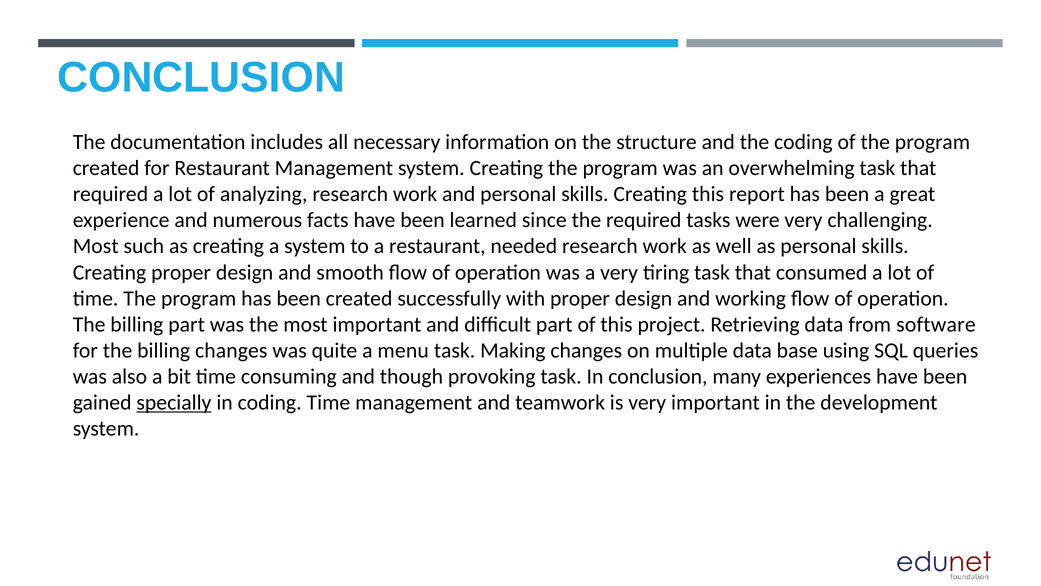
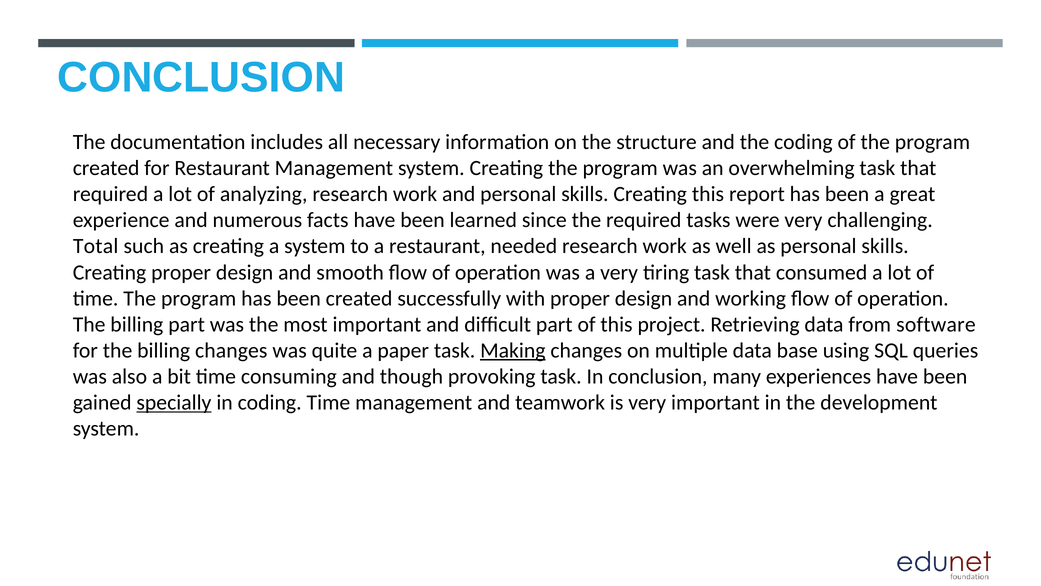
Most at (96, 246): Most -> Total
menu: menu -> paper
Making underline: none -> present
